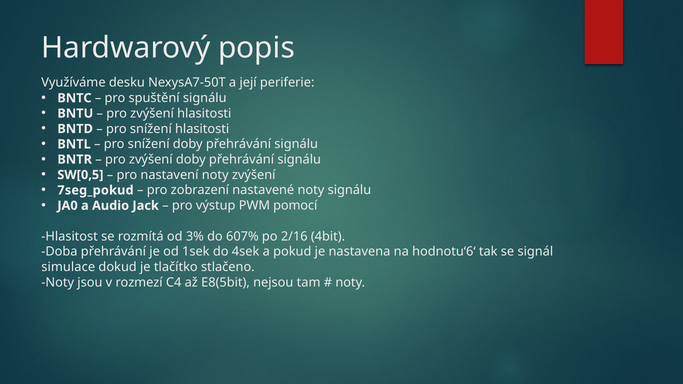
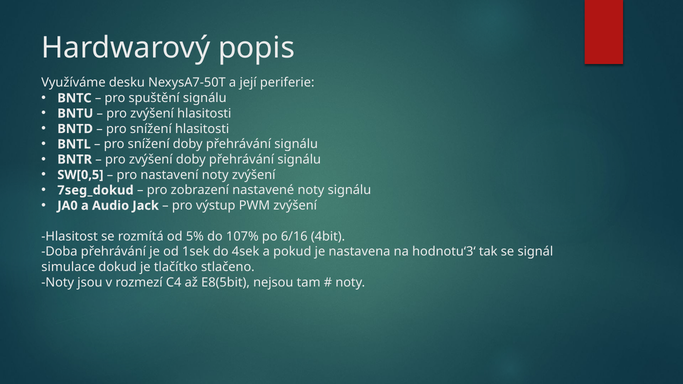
7seg_pokud: 7seg_pokud -> 7seg_dokud
PWM pomocí: pomocí -> zvýšení
3%: 3% -> 5%
607%: 607% -> 107%
2/16: 2/16 -> 6/16
hodnotu‘6‘: hodnotu‘6‘ -> hodnotu‘3‘
